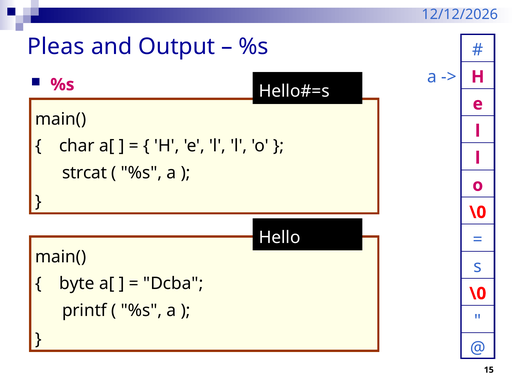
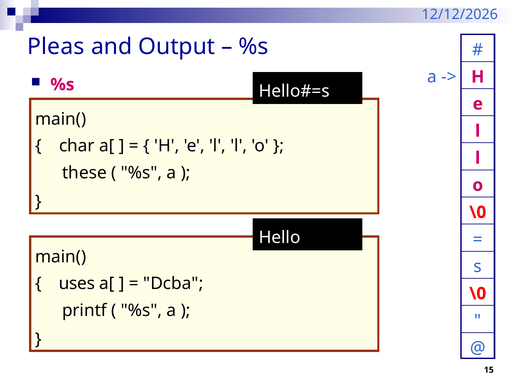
strcat: strcat -> these
byte: byte -> uses
